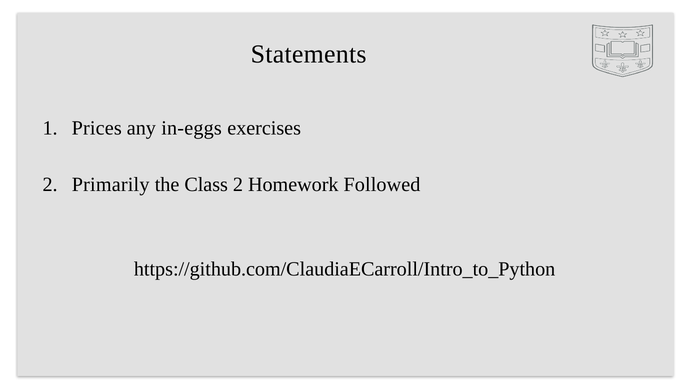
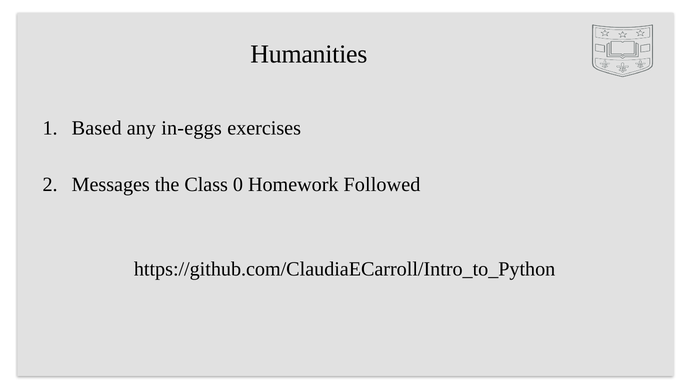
Statements: Statements -> Humanities
Prices: Prices -> Based
Primarily: Primarily -> Messages
Class 2: 2 -> 0
